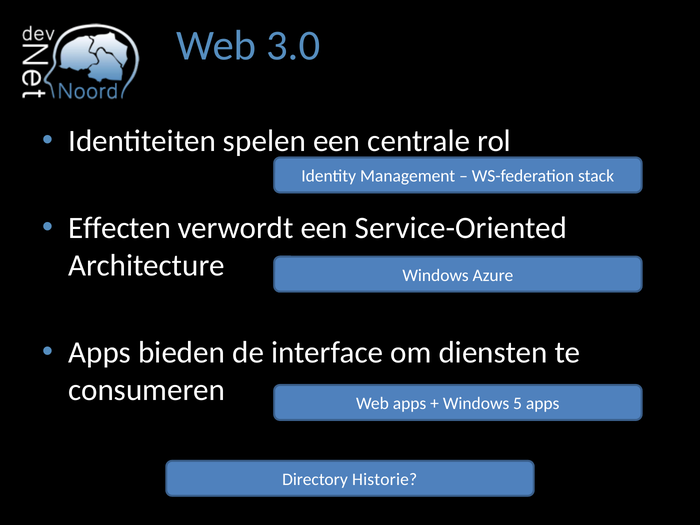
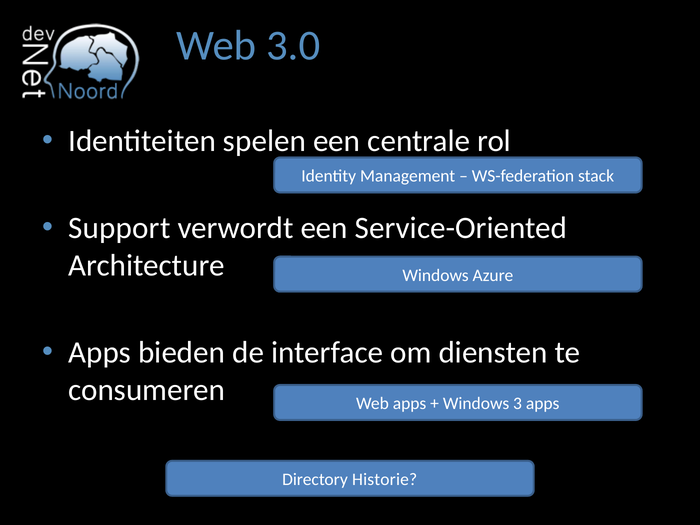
Effecten: Effecten -> Support
5: 5 -> 3
